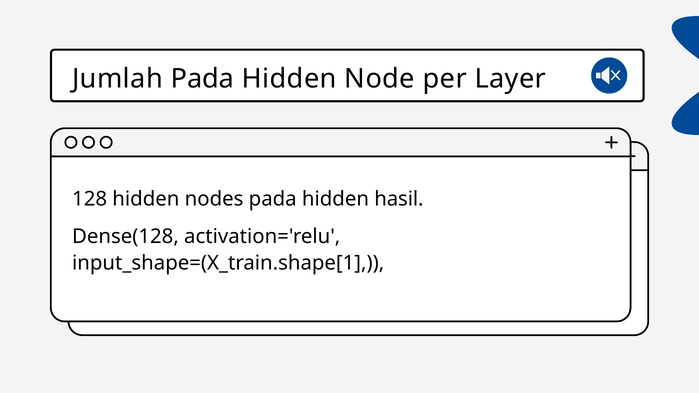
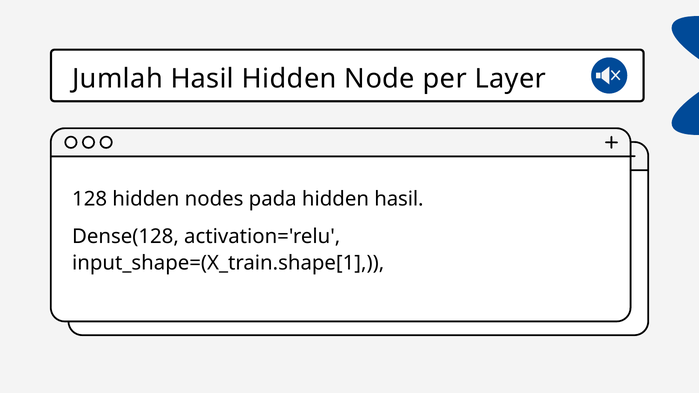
Jumlah Pada: Pada -> Hasil
